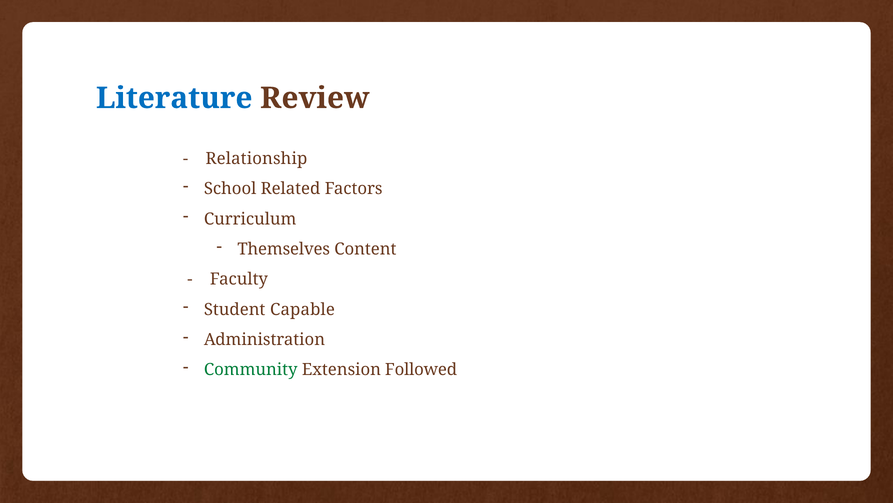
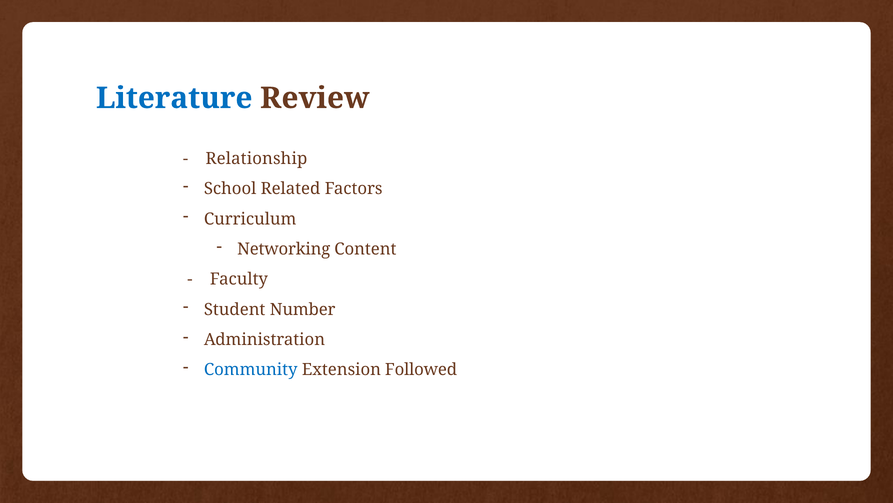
Themselves: Themselves -> Networking
Capable: Capable -> Number
Community colour: green -> blue
